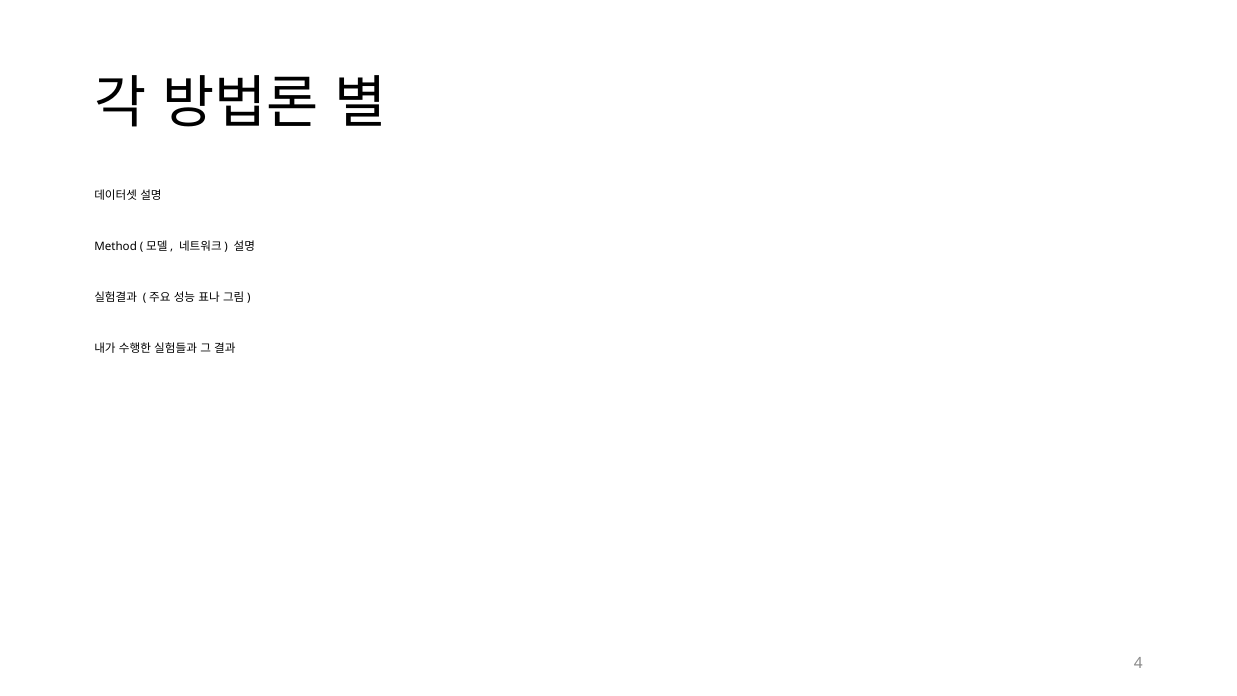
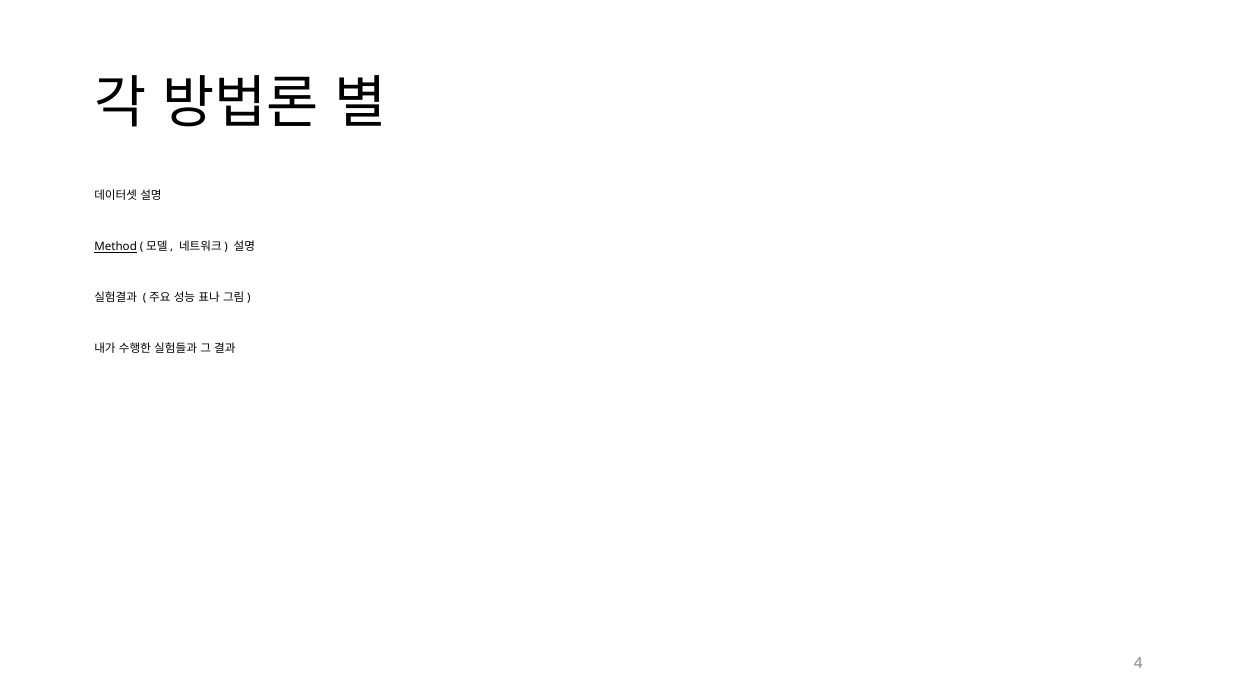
Method underline: none -> present
